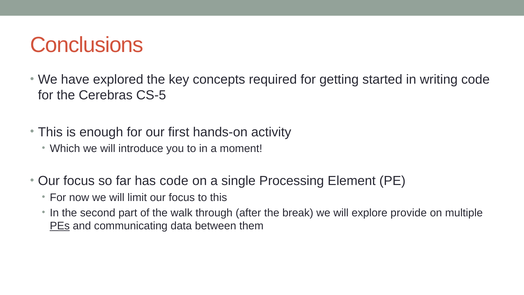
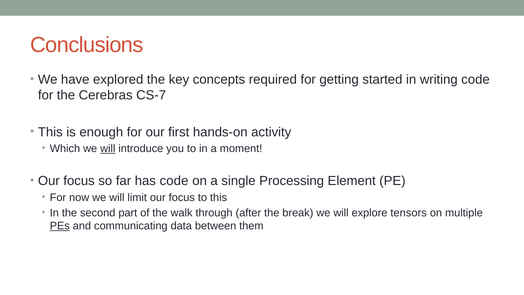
CS-5: CS-5 -> CS-7
will at (108, 148) underline: none -> present
provide: provide -> tensors
